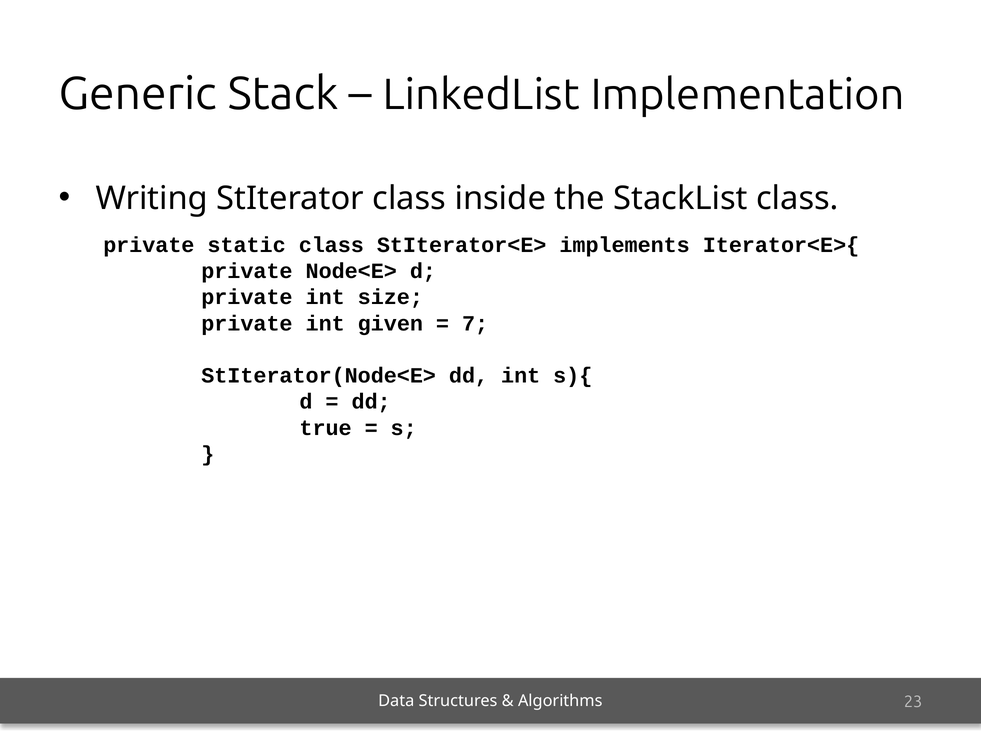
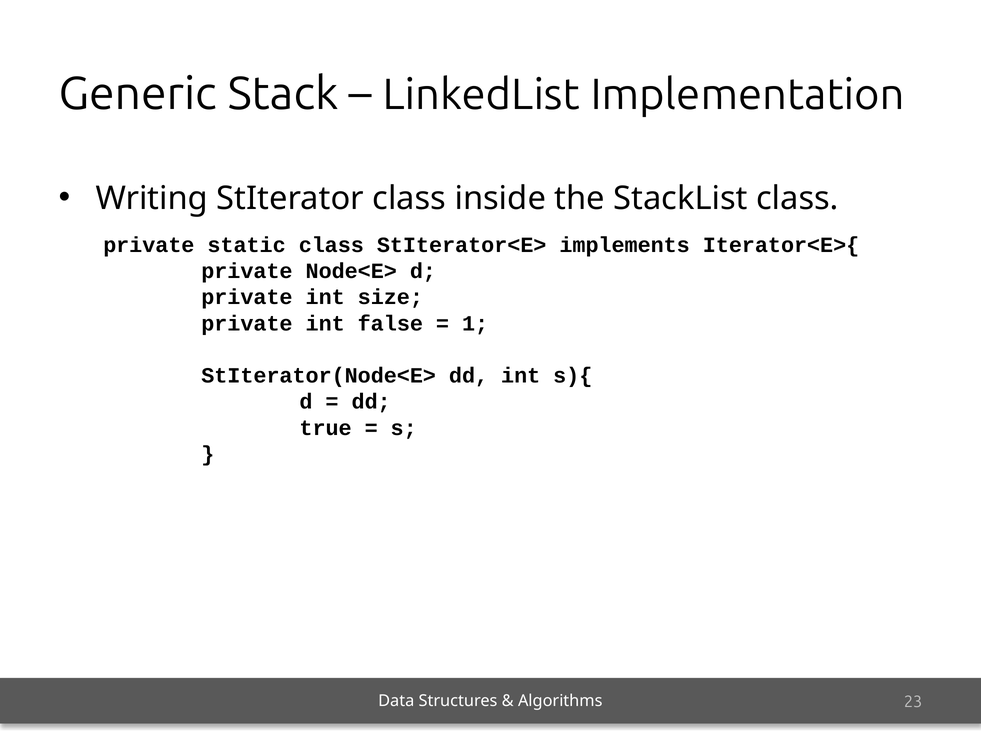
given: given -> false
7: 7 -> 1
